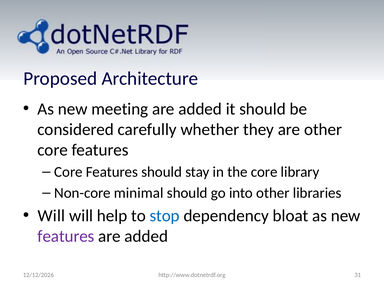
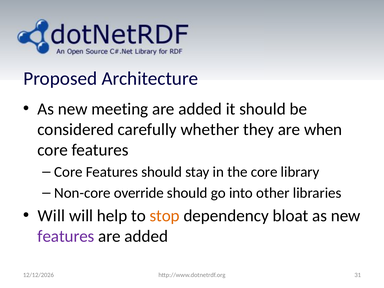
are other: other -> when
minimal: minimal -> override
stop colour: blue -> orange
